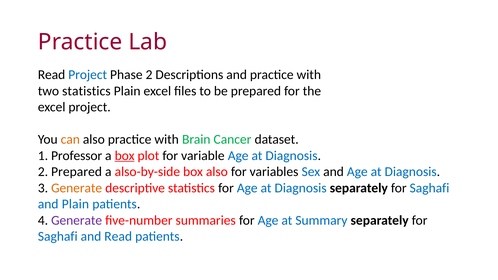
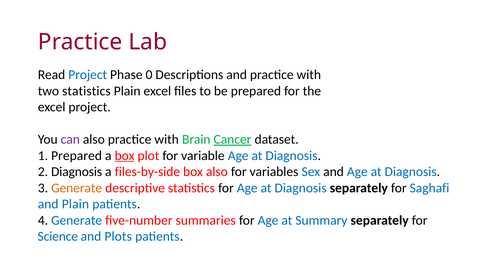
Phase 2: 2 -> 0
can colour: orange -> purple
Cancer underline: none -> present
1 Professor: Professor -> Prepared
2 Prepared: Prepared -> Diagnosis
also-by-side: also-by-side -> files-by-side
Generate at (77, 220) colour: purple -> blue
Saghafi at (58, 236): Saghafi -> Science
and Read: Read -> Plots
